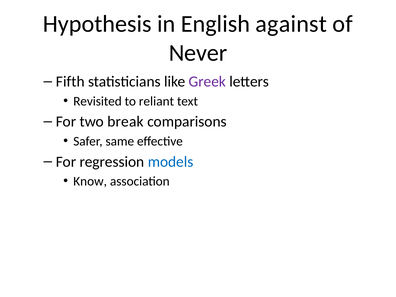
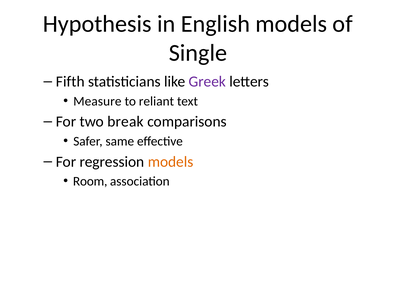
English against: against -> models
Never: Never -> Single
Revisited: Revisited -> Measure
models at (171, 162) colour: blue -> orange
Know: Know -> Room
